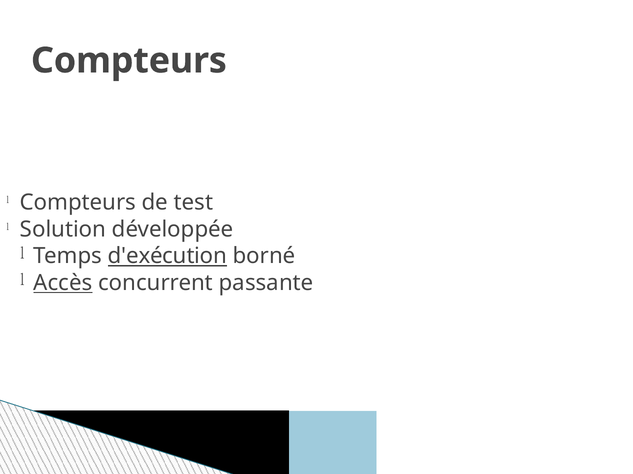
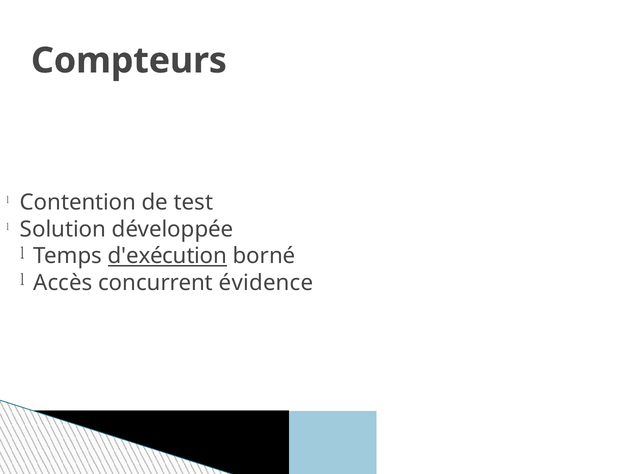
Compteurs at (78, 203): Compteurs -> Contention
Accès underline: present -> none
passante: passante -> évidence
